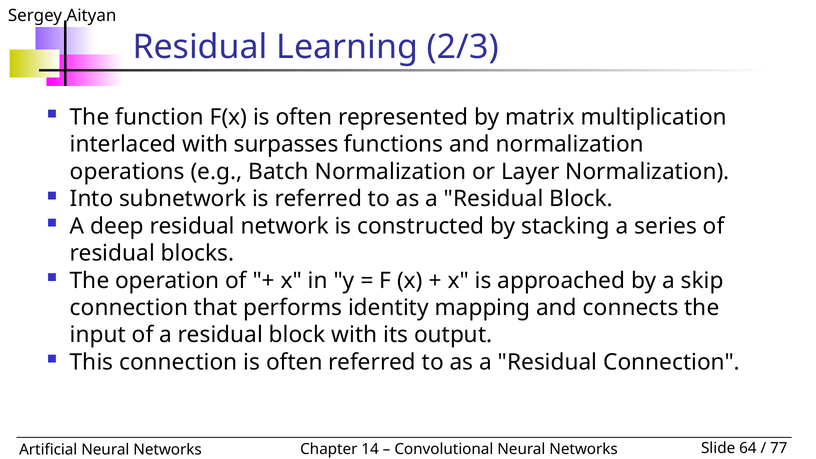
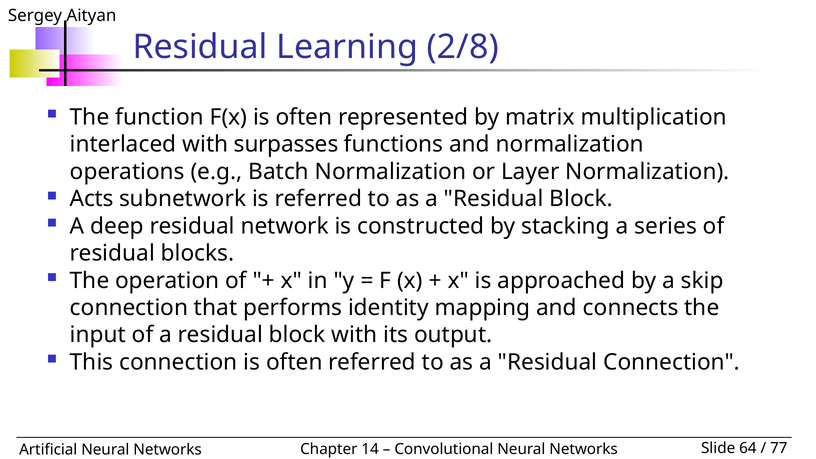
2/3: 2/3 -> 2/8
Into: Into -> Acts
